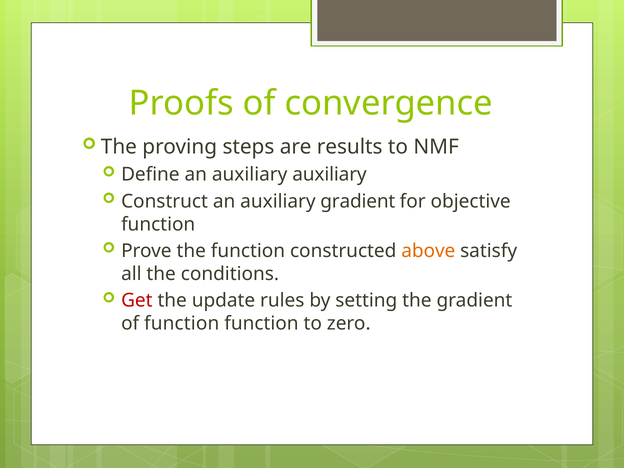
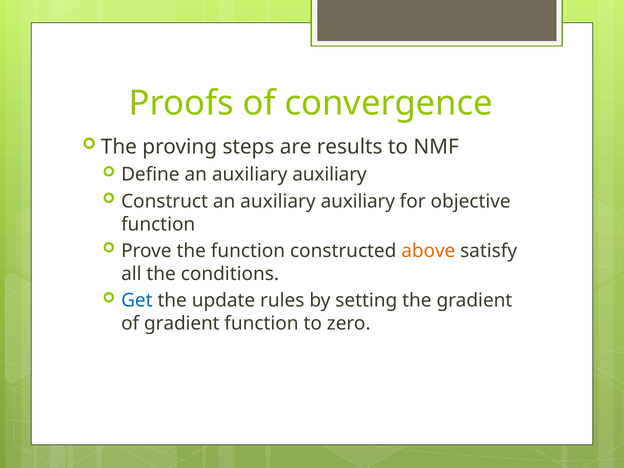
Construct an auxiliary gradient: gradient -> auxiliary
Get colour: red -> blue
of function: function -> gradient
